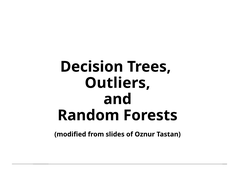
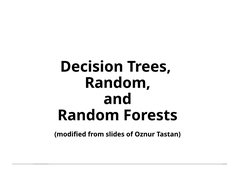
Outliers at (117, 83): Outliers -> Random
